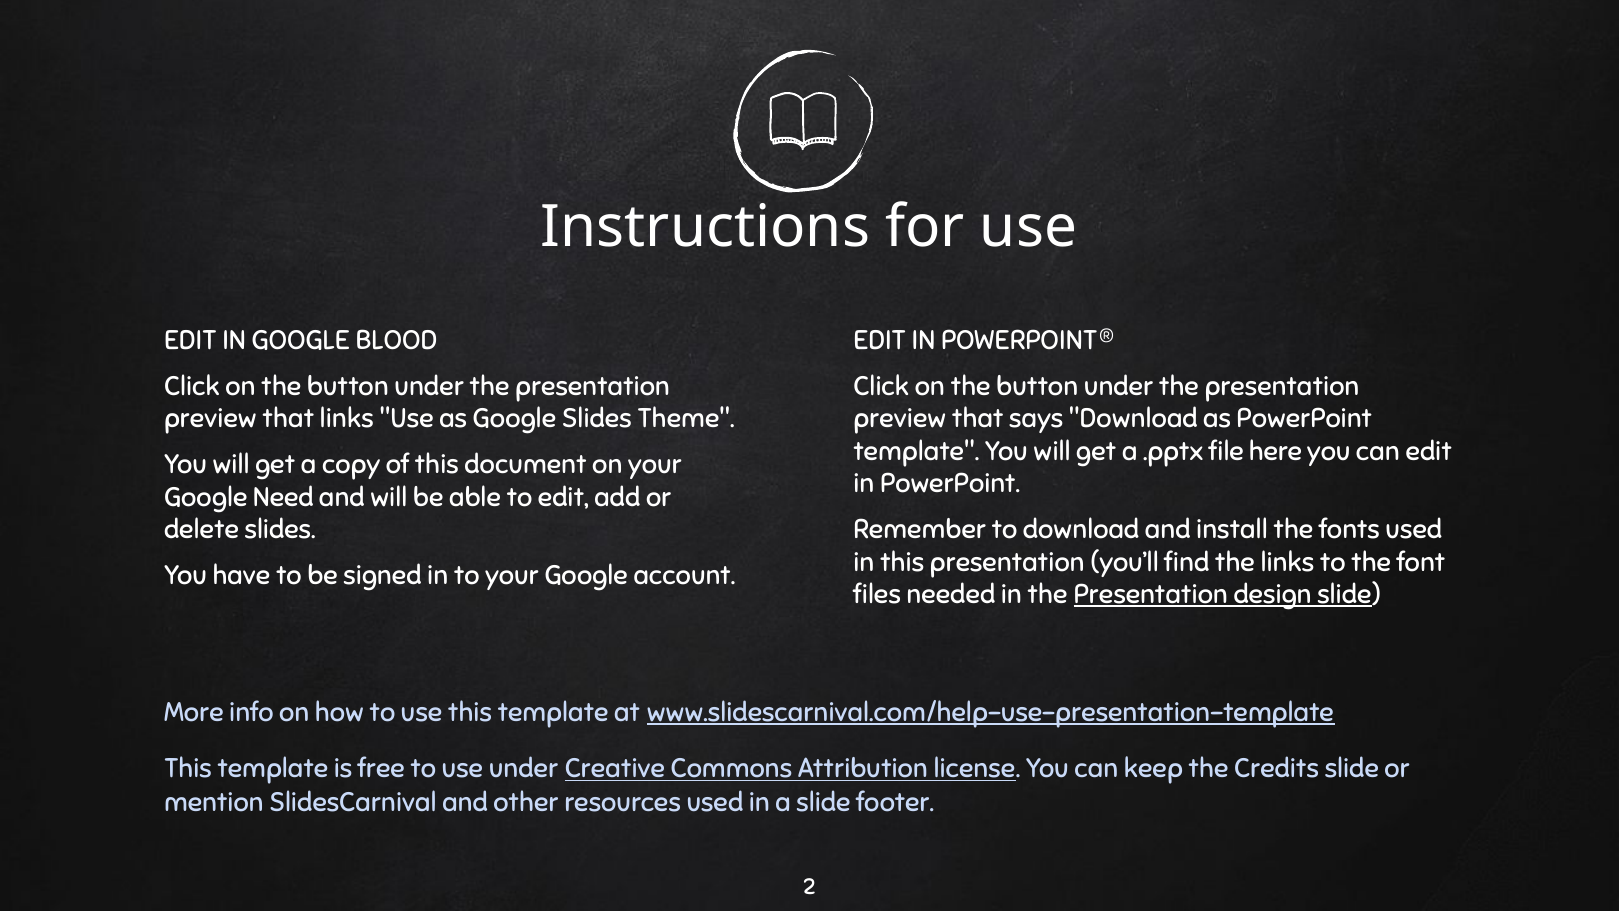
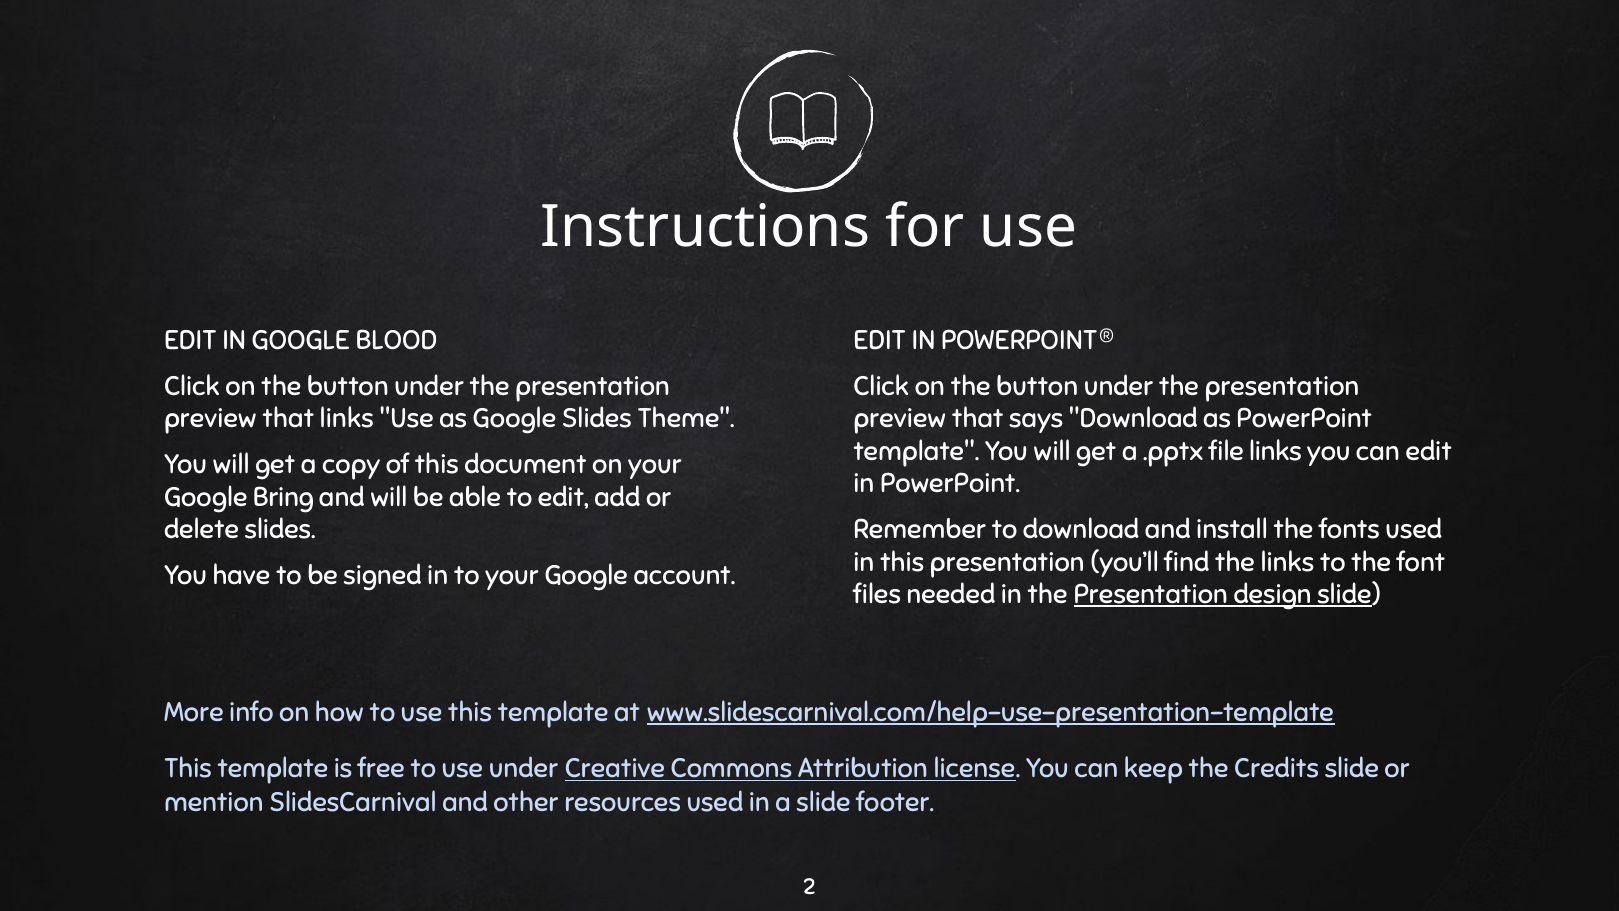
file here: here -> links
Need: Need -> Bring
